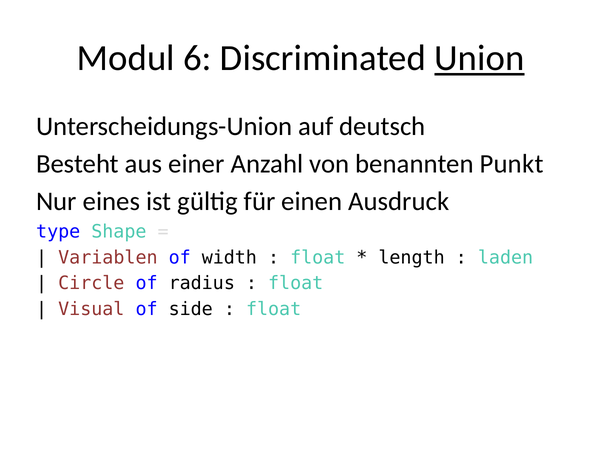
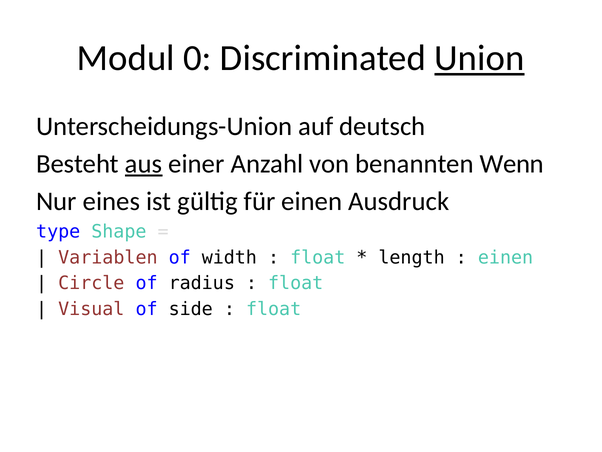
6: 6 -> 0
aus underline: none -> present
Punkt: Punkt -> Wenn
laden at (506, 257): laden -> einen
